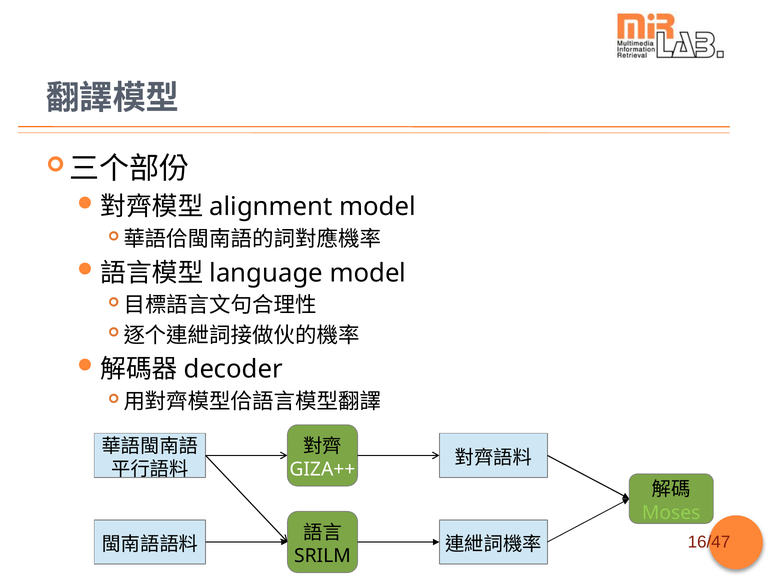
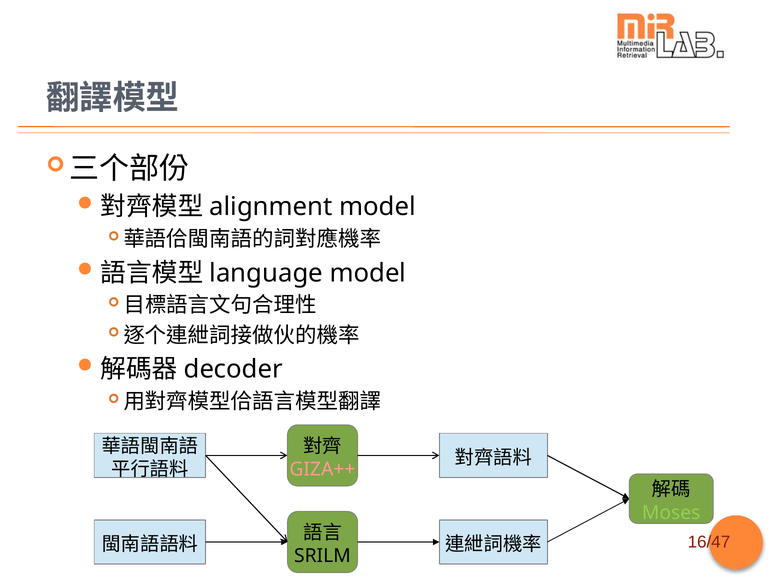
GIZA++ colour: white -> pink
